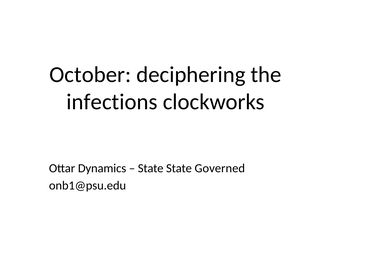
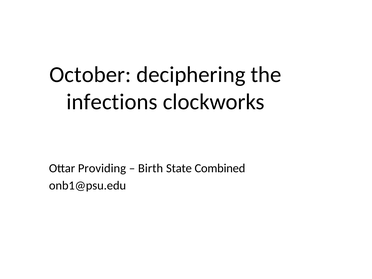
Dynamics: Dynamics -> Providing
State at (151, 168): State -> Birth
Governed: Governed -> Combined
